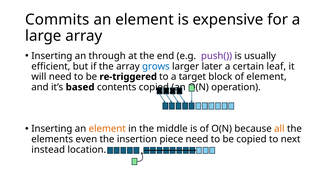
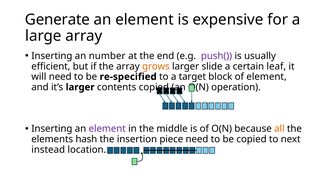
Commits: Commits -> Generate
through: through -> number
grows colour: blue -> orange
later: later -> slide
re-triggered: re-triggered -> re-specified
it’s based: based -> larger
element at (107, 128) colour: orange -> purple
even: even -> hash
